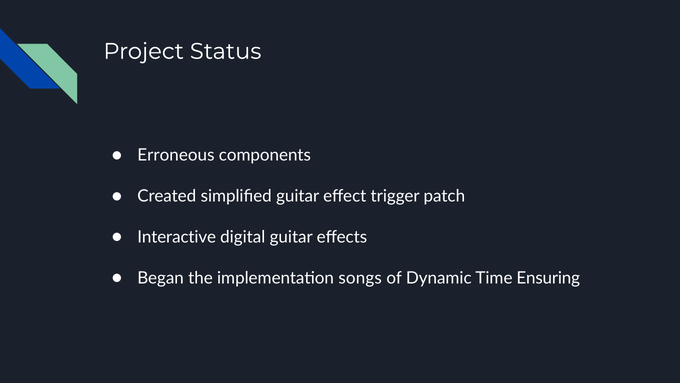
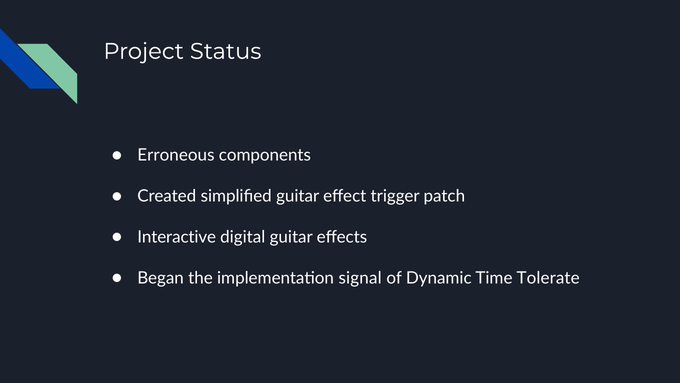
songs: songs -> signal
Ensuring: Ensuring -> Tolerate
